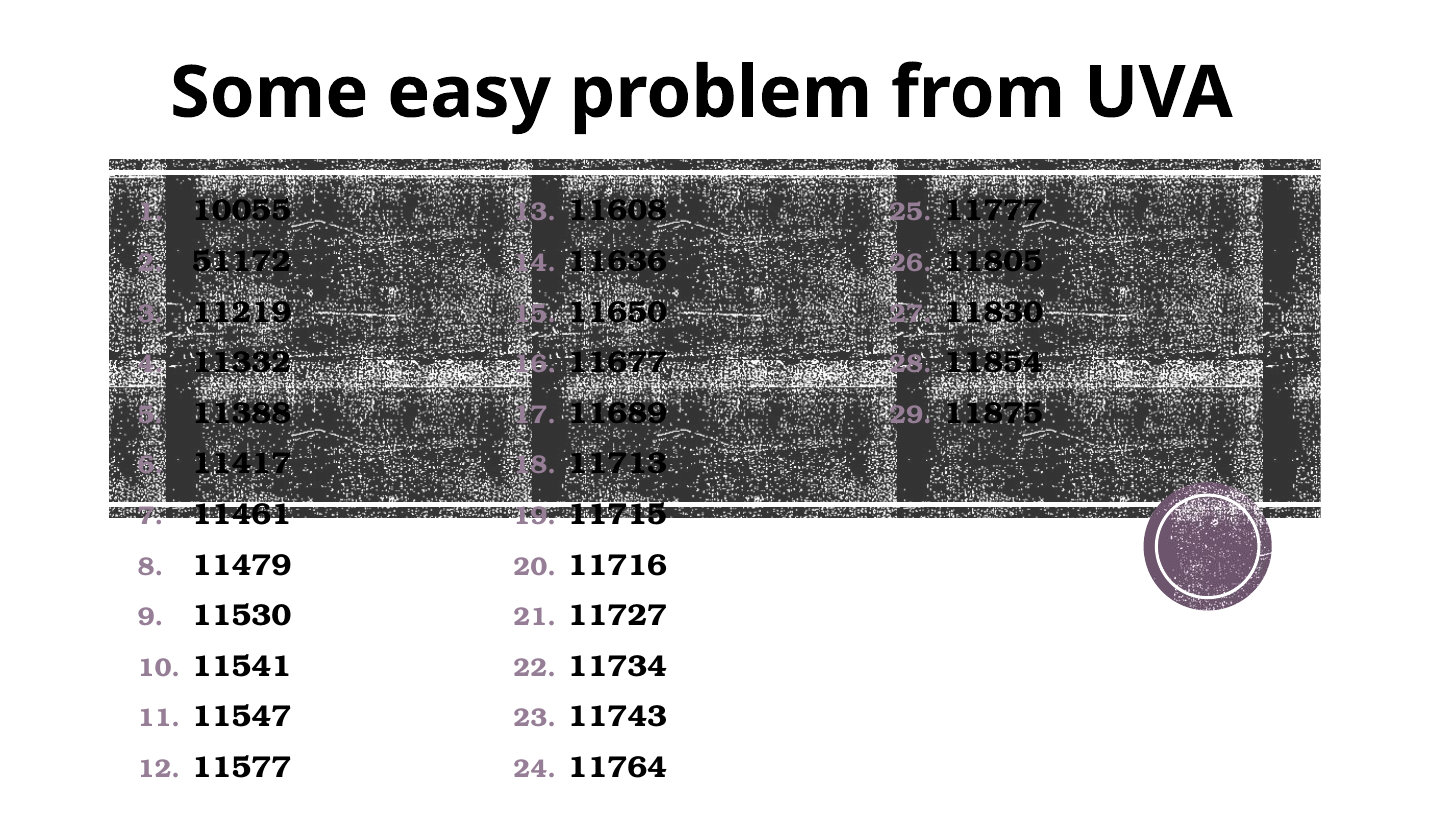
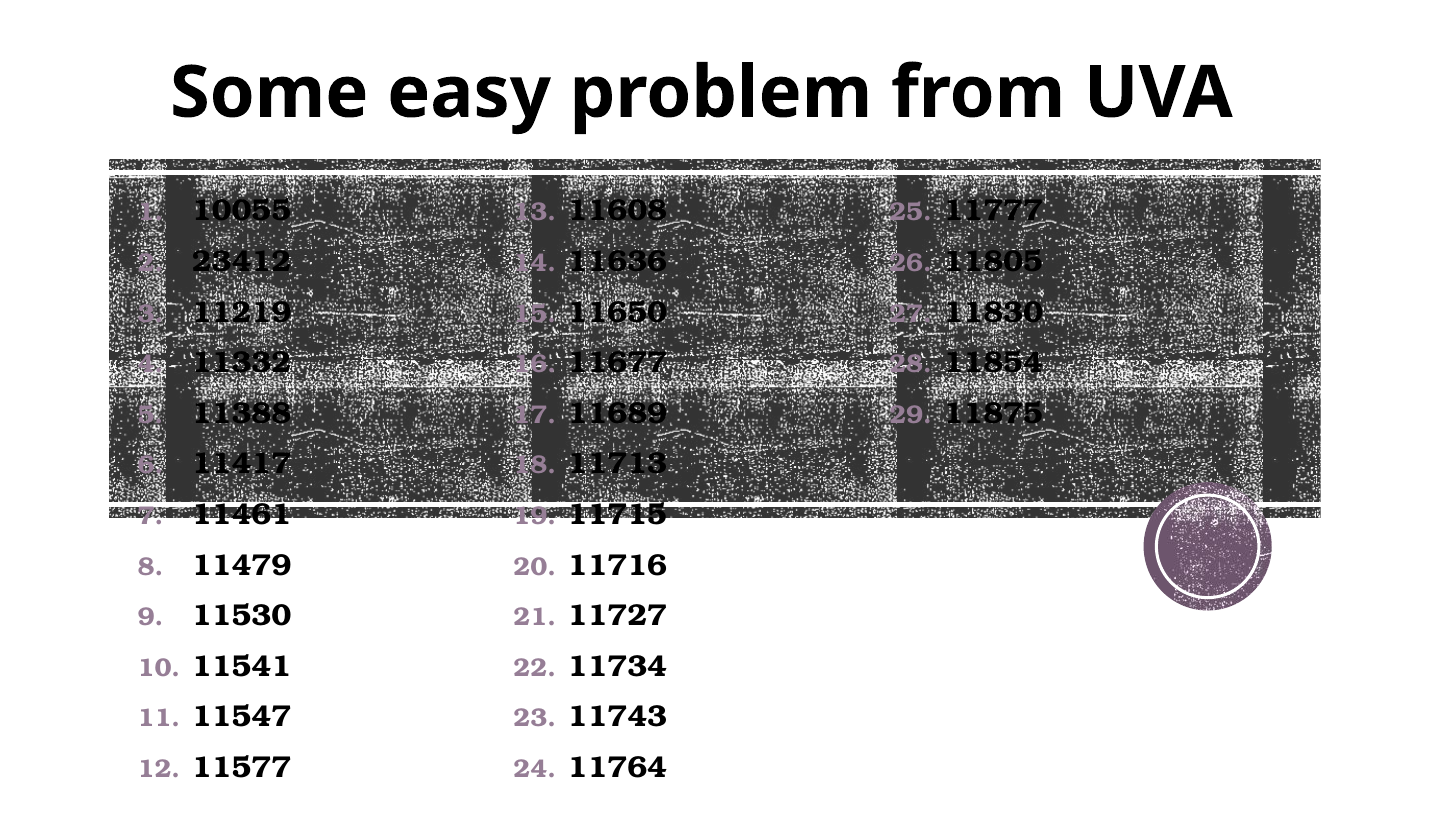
51172: 51172 -> 23412
